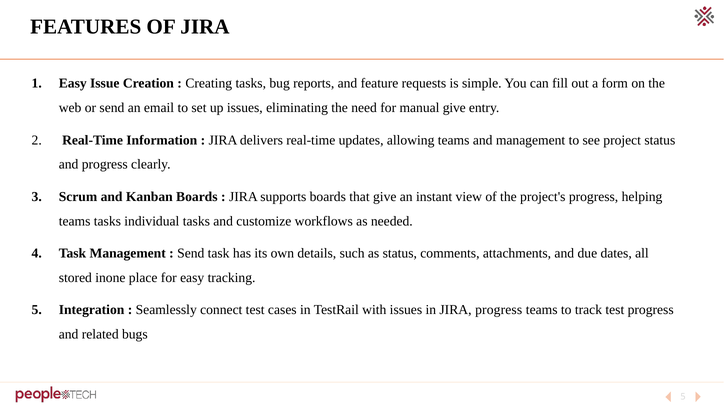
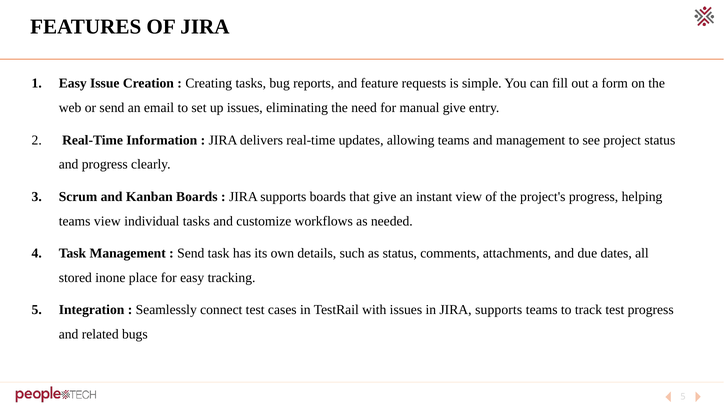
teams tasks: tasks -> view
in JIRA progress: progress -> supports
